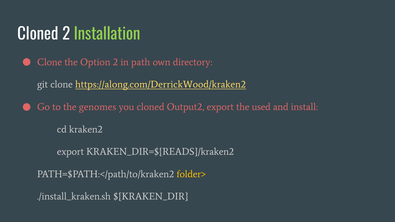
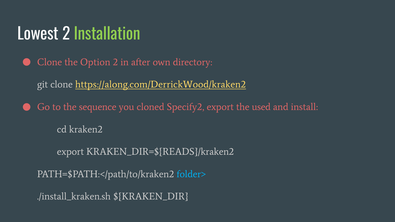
Cloned at (38, 34): Cloned -> Lowest
path: path -> after
genomes: genomes -> sequence
Output2: Output2 -> Specify2
folder> colour: yellow -> light blue
